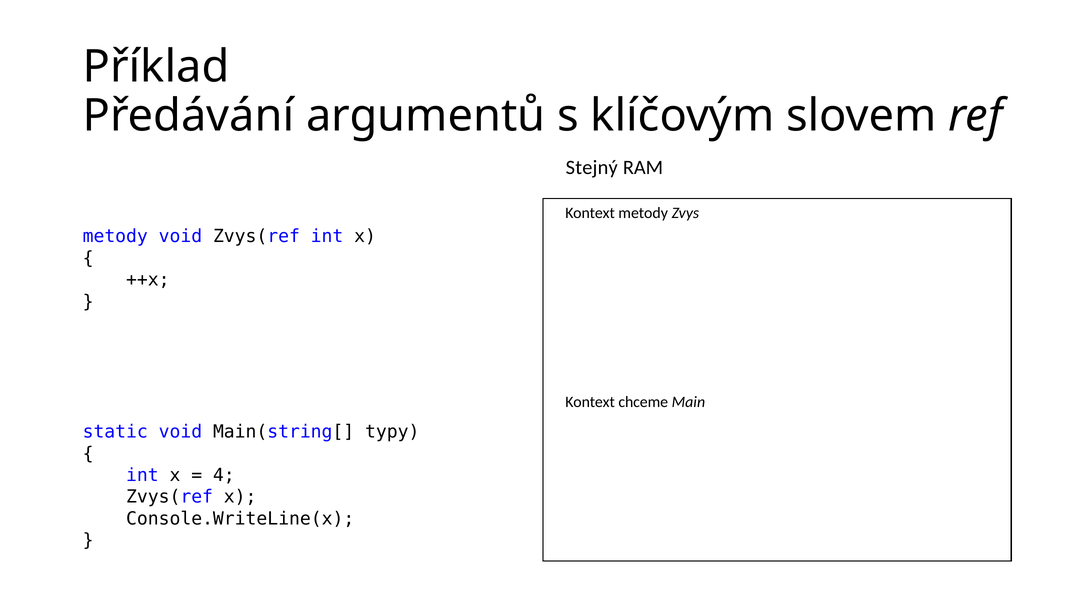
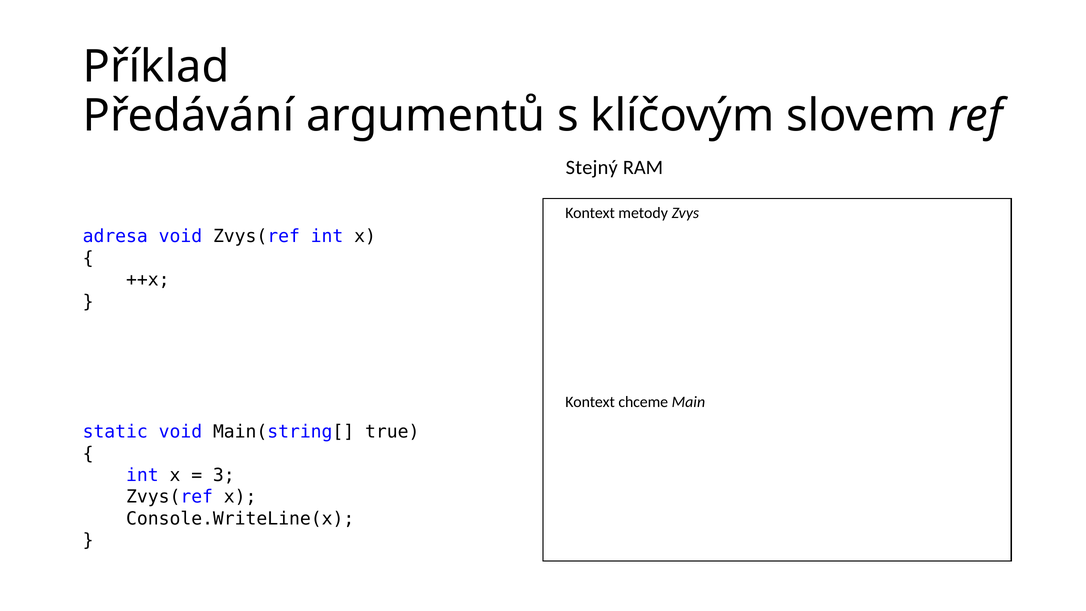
metody at (115, 236): metody -> adresa
typy: typy -> true
4: 4 -> 3
